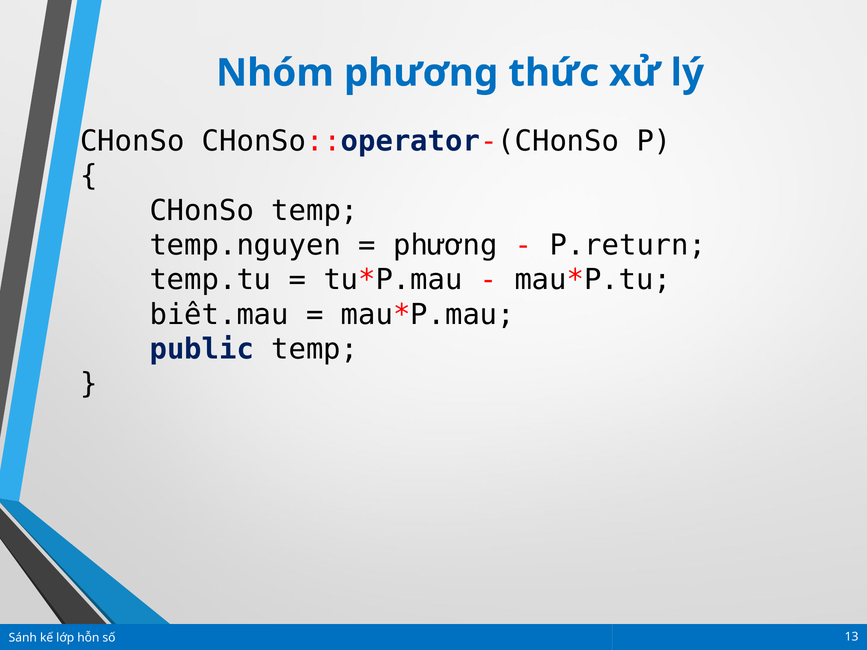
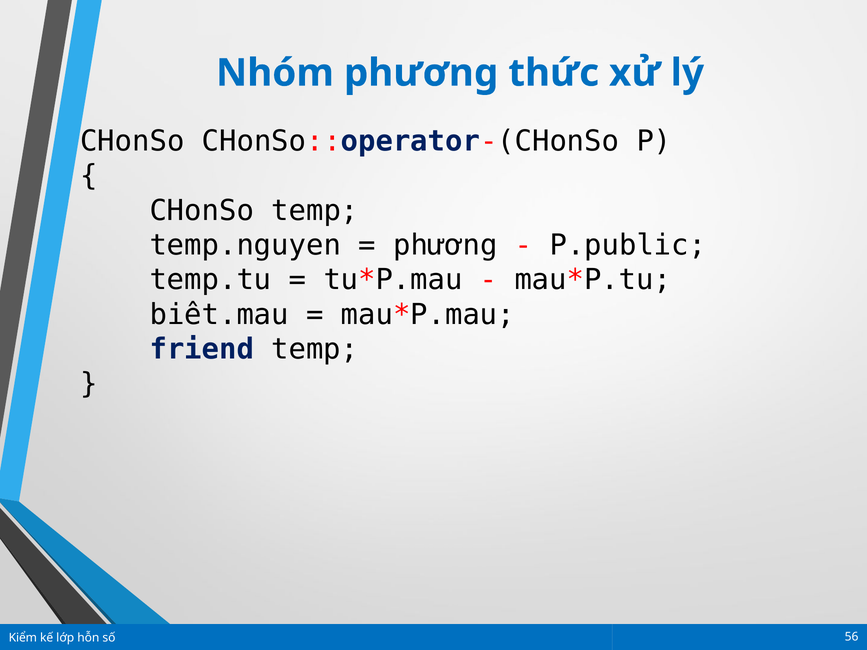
P.return: P.return -> P.public
public: public -> friend
Sánh: Sánh -> Kiểm
13: 13 -> 56
